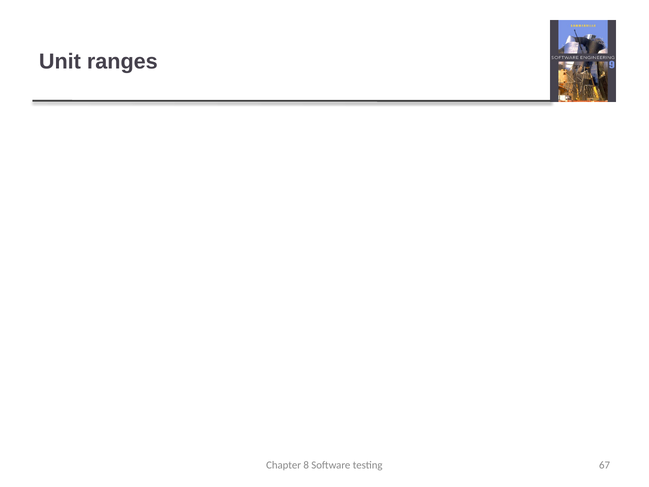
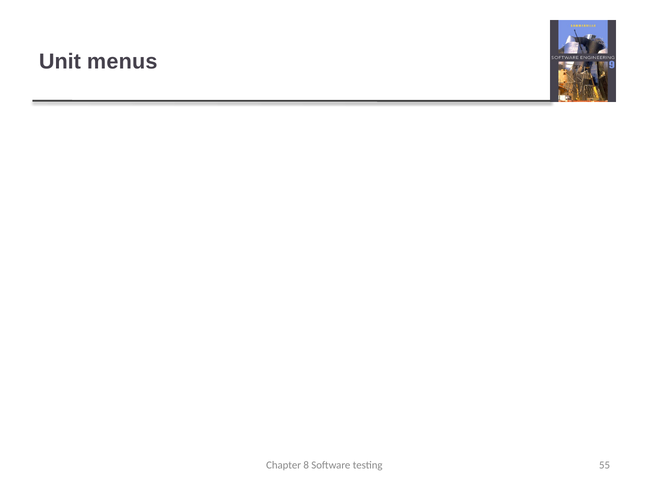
ranges: ranges -> menus
67: 67 -> 55
